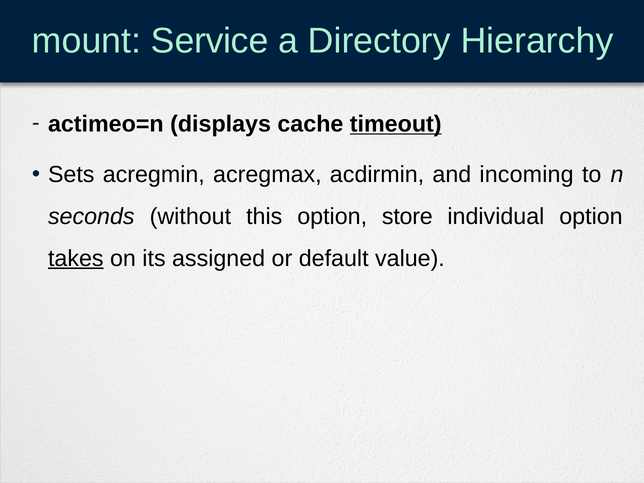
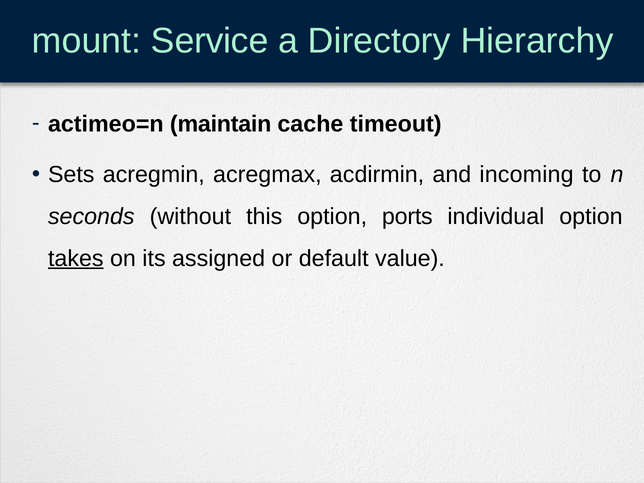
displays: displays -> maintain
timeout underline: present -> none
store: store -> ports
